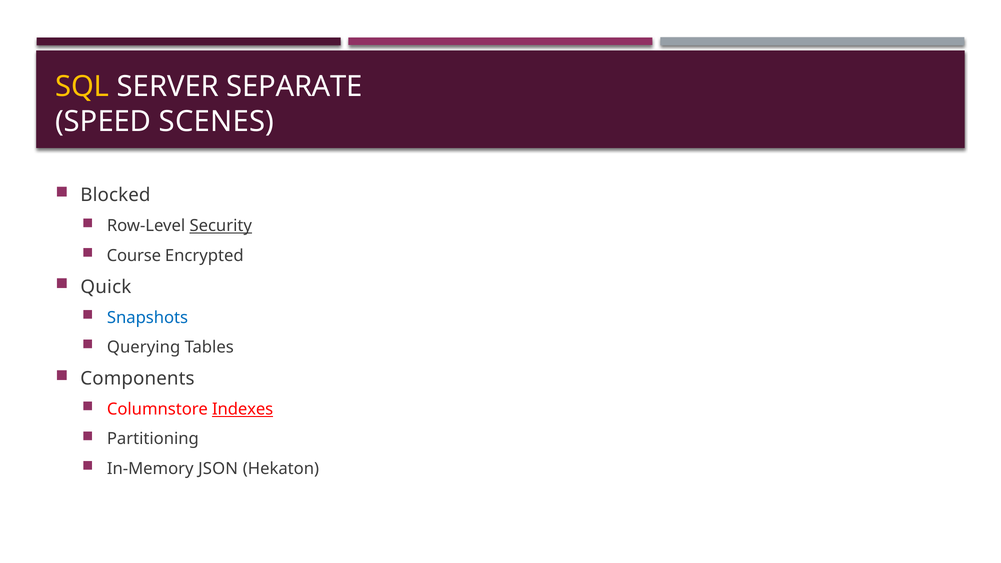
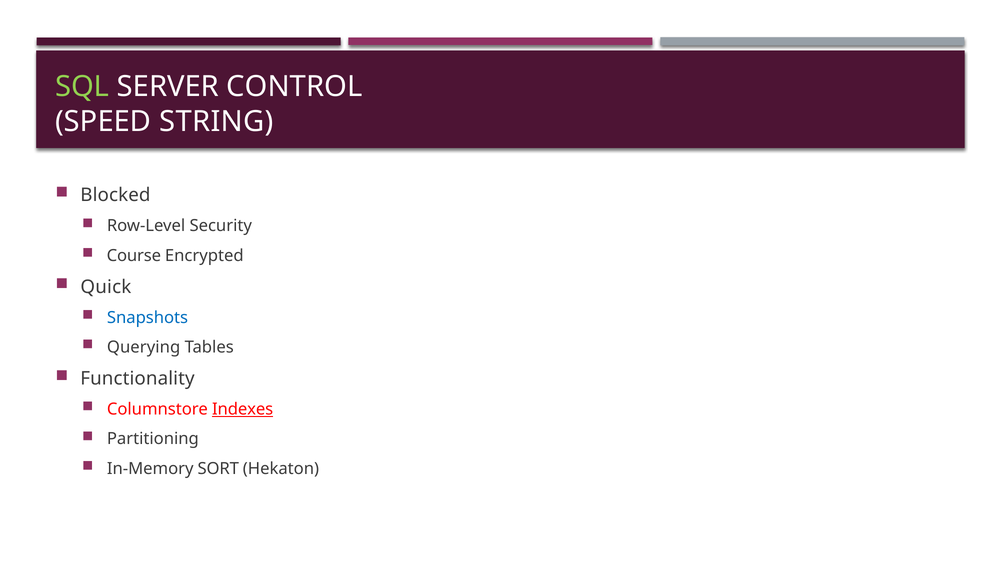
SQL colour: yellow -> light green
SEPARATE: SEPARATE -> CONTROL
SCENES: SCENES -> STRING
Security underline: present -> none
Components: Components -> Functionality
JSON: JSON -> SORT
